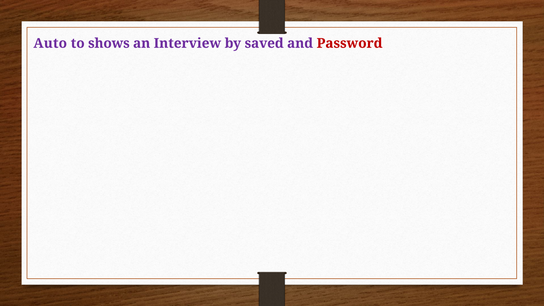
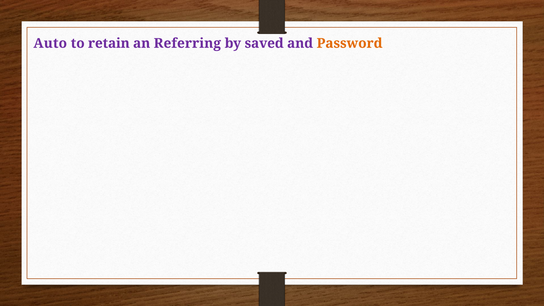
shows: shows -> retain
Interview: Interview -> Referring
Password colour: red -> orange
